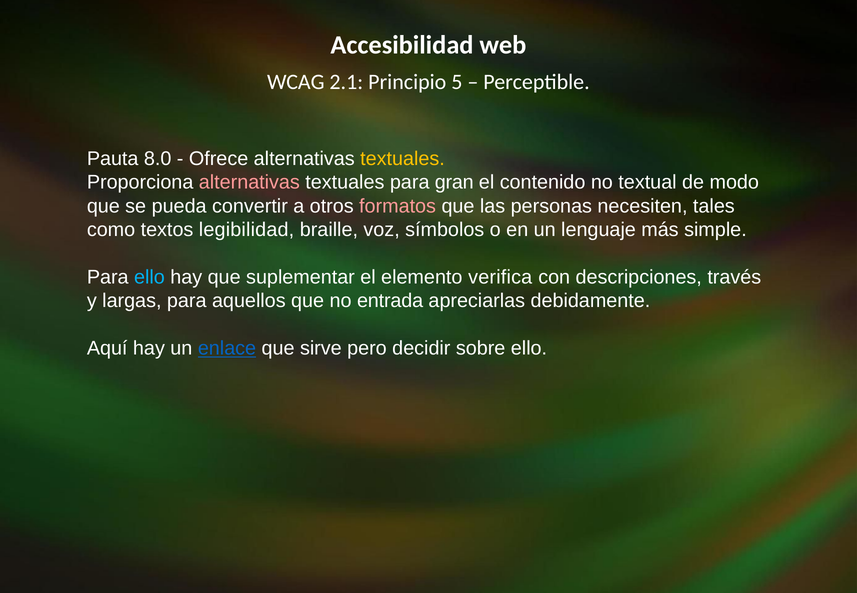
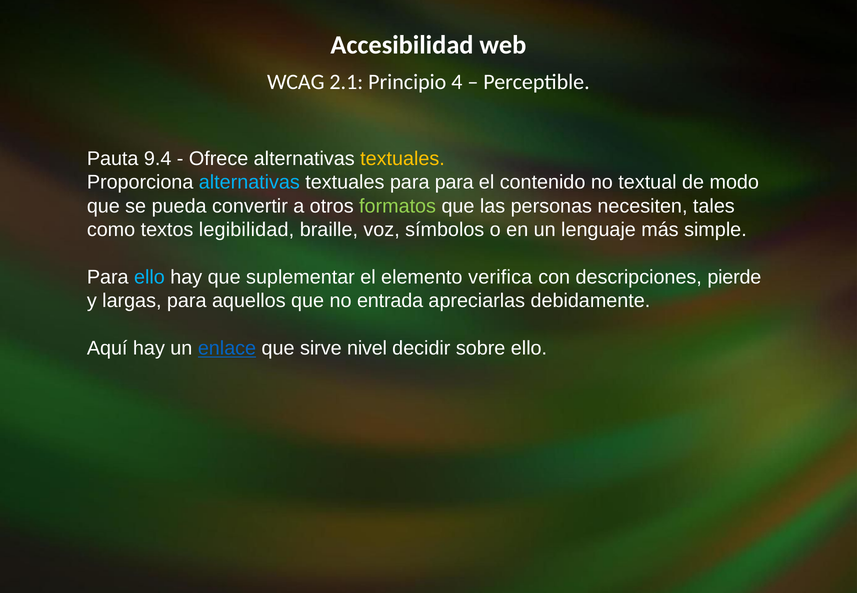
5: 5 -> 4
8.0: 8.0 -> 9.4
alternativas at (249, 182) colour: pink -> light blue
para gran: gran -> para
formatos colour: pink -> light green
través: través -> pierde
pero: pero -> nivel
